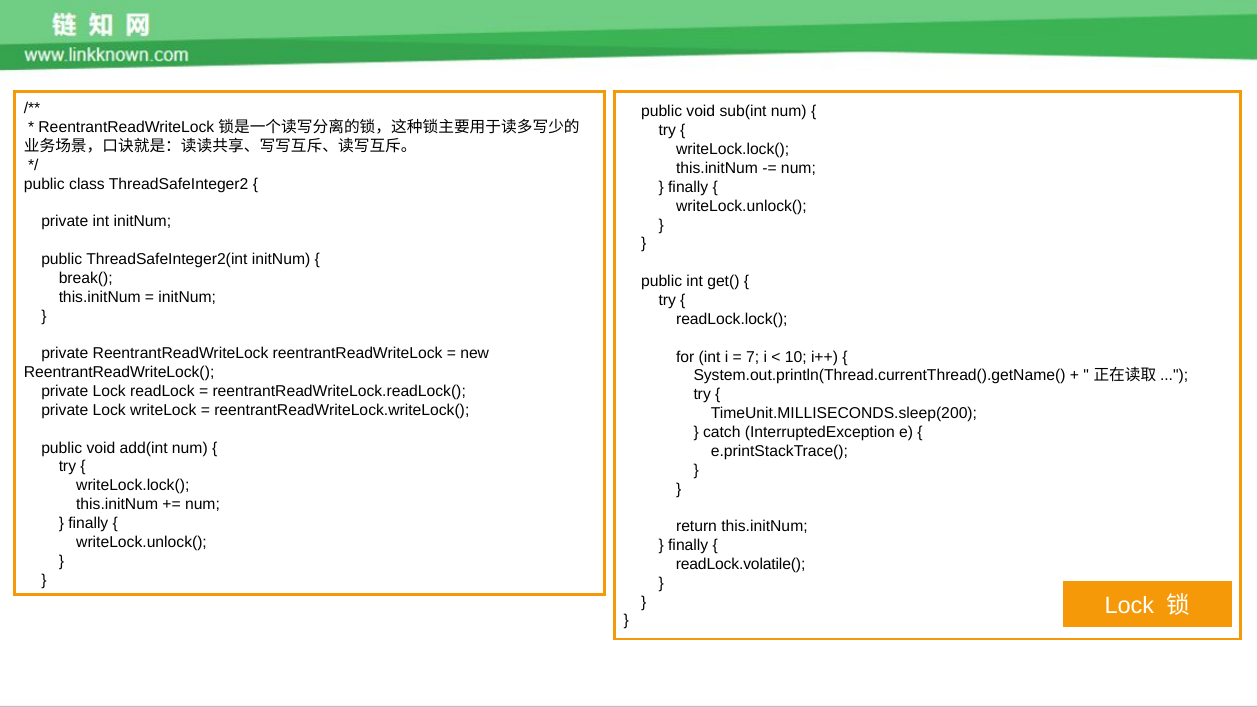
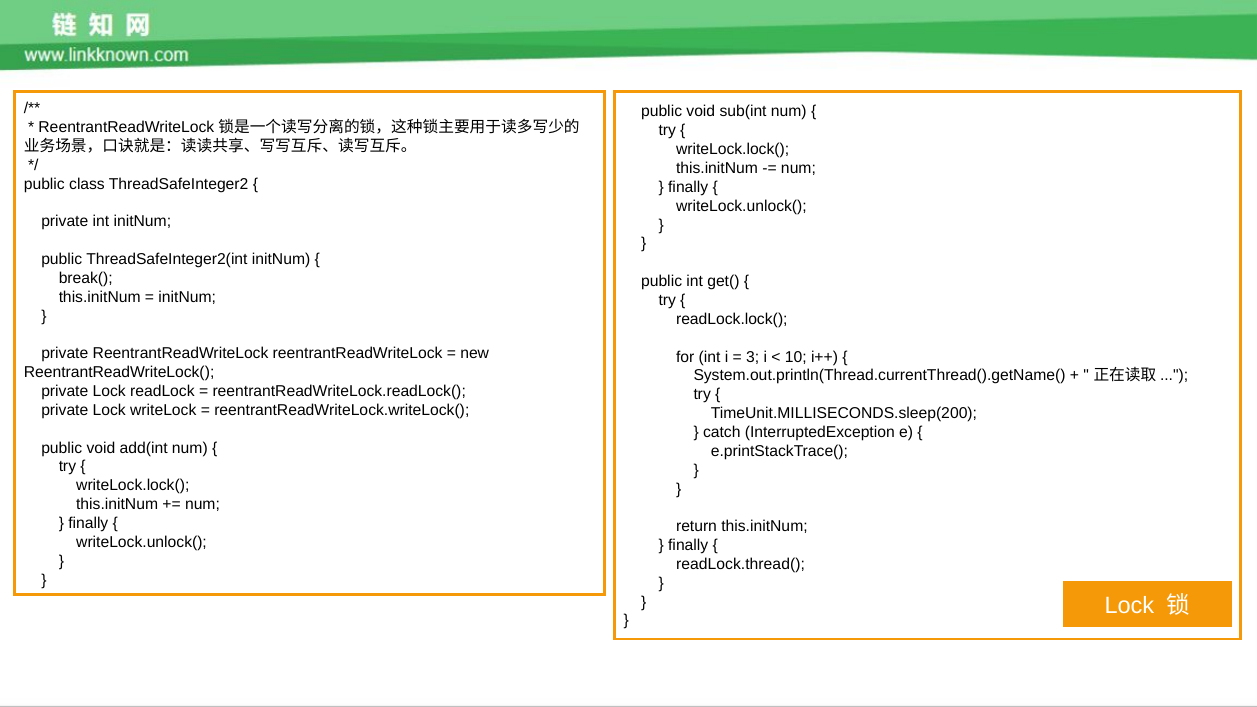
7: 7 -> 3
readLock.volatile(: readLock.volatile( -> readLock.thread(
